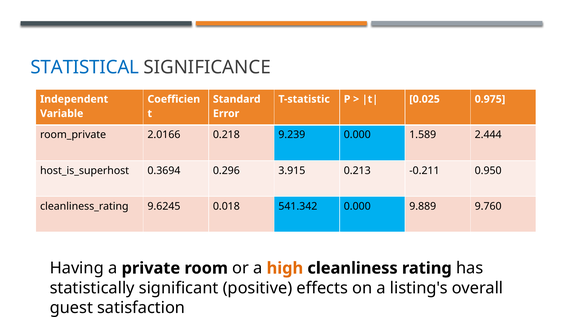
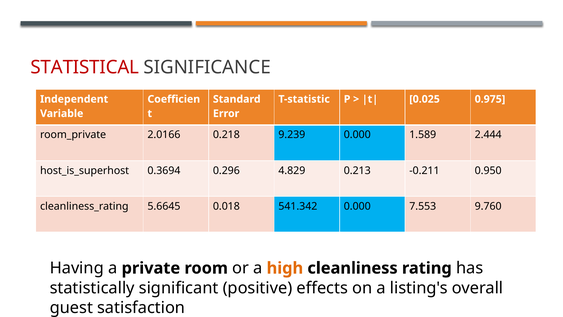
STATISTICAL colour: blue -> red
3.915: 3.915 -> 4.829
9.6245: 9.6245 -> 5.6645
9.889: 9.889 -> 7.553
